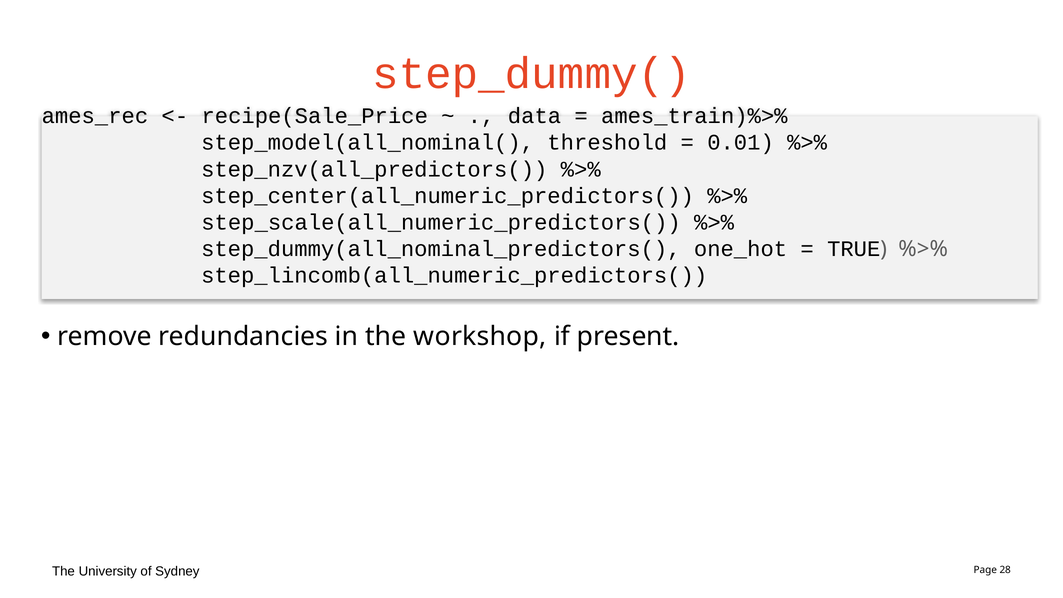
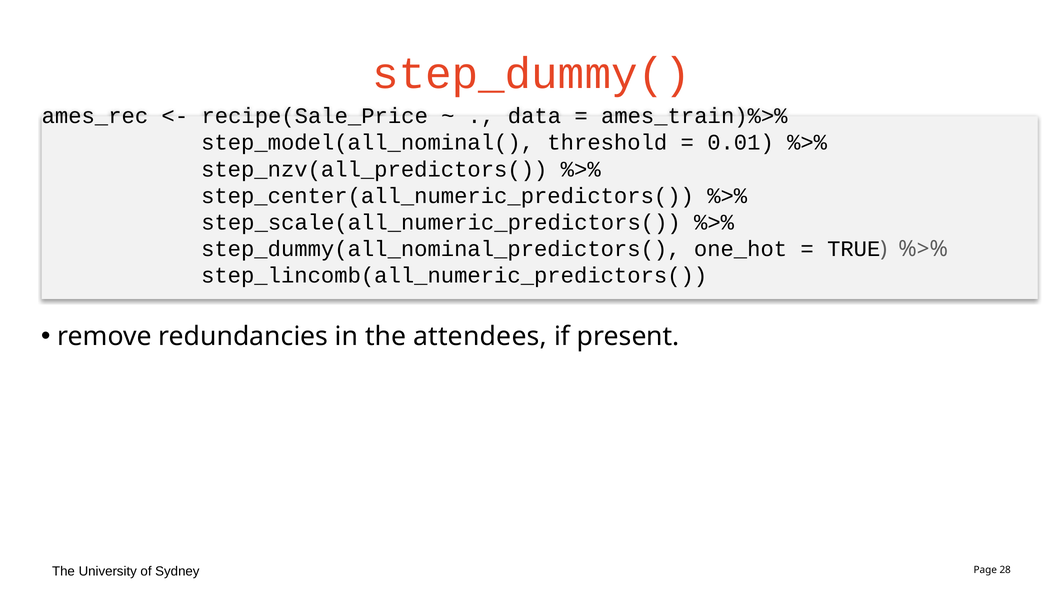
workshop: workshop -> attendees
